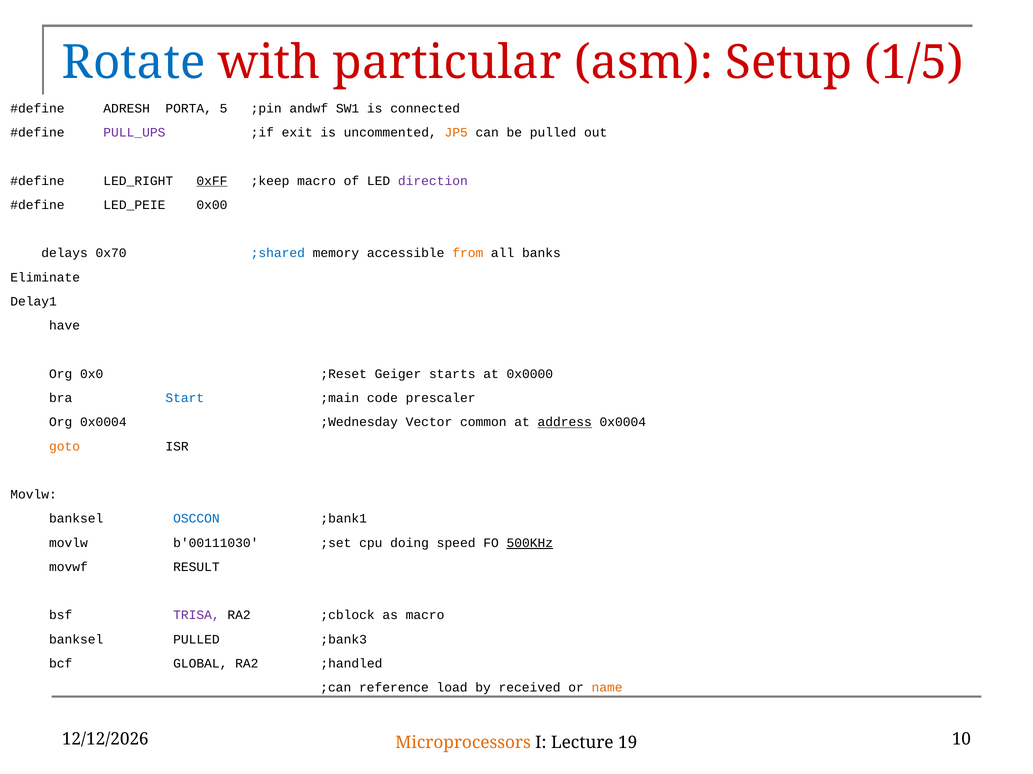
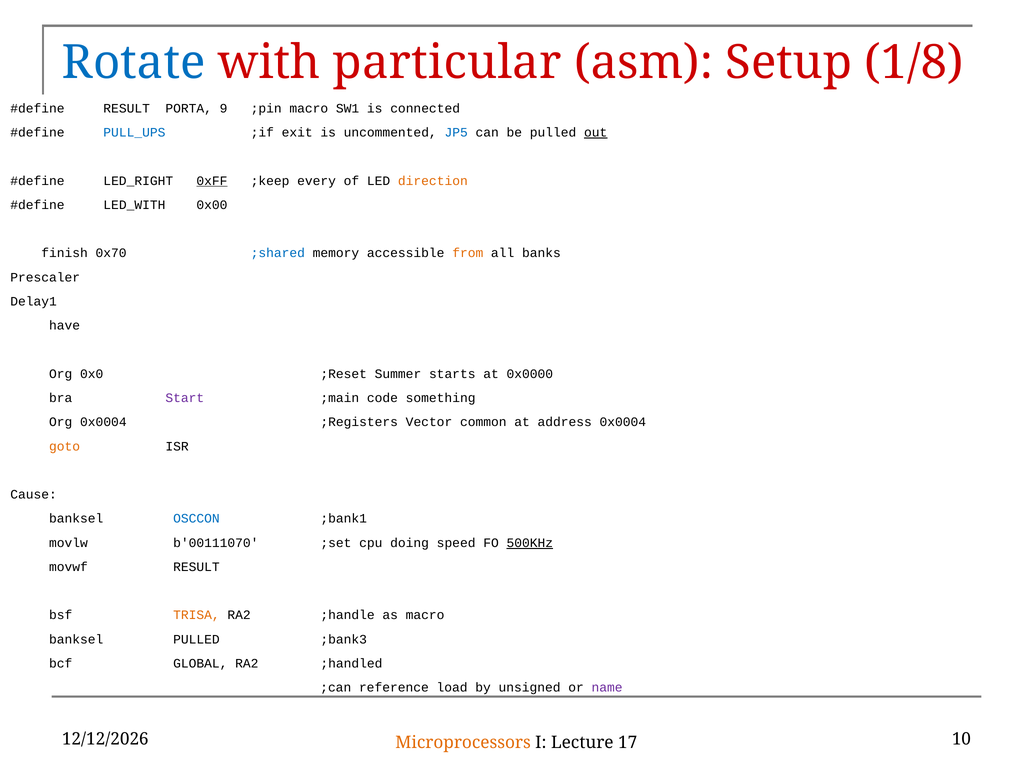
1/5: 1/5 -> 1/8
ADRESH at (127, 109): ADRESH -> RESULT
5: 5 -> 9
;pin andwf: andwf -> macro
PULL_UPS colour: purple -> blue
JP5 colour: orange -> blue
out underline: none -> present
;keep macro: macro -> every
direction colour: purple -> orange
LED_PEIE: LED_PEIE -> LED_WITH
delays: delays -> finish
Eliminate: Eliminate -> Prescaler
Geiger: Geiger -> Summer
Start colour: blue -> purple
prescaler: prescaler -> something
;Wednesday: ;Wednesday -> ;Registers
address underline: present -> none
Movlw at (34, 495): Movlw -> Cause
b'00111030: b'00111030 -> b'00111070
TRISA colour: purple -> orange
;cblock: ;cblock -> ;handle
received: received -> unsigned
name colour: orange -> purple
19: 19 -> 17
